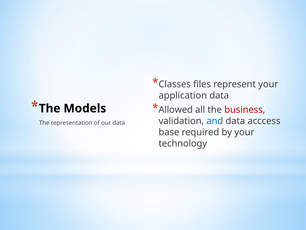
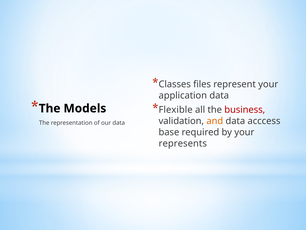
Allowed: Allowed -> Flexible
and colour: blue -> orange
technology: technology -> represents
